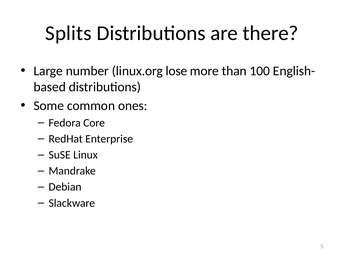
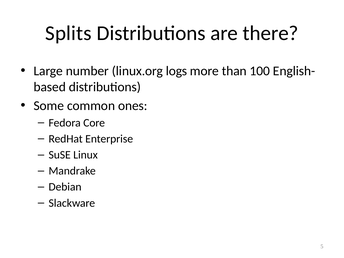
lose: lose -> logs
